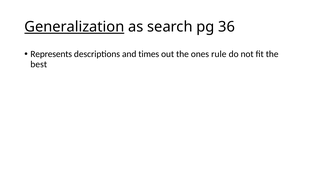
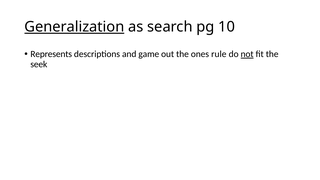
36: 36 -> 10
times: times -> game
not underline: none -> present
best: best -> seek
